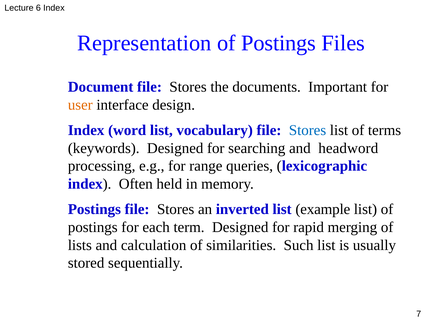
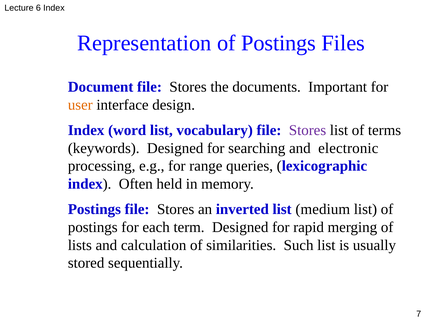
Stores at (308, 130) colour: blue -> purple
headword: headword -> electronic
example: example -> medium
